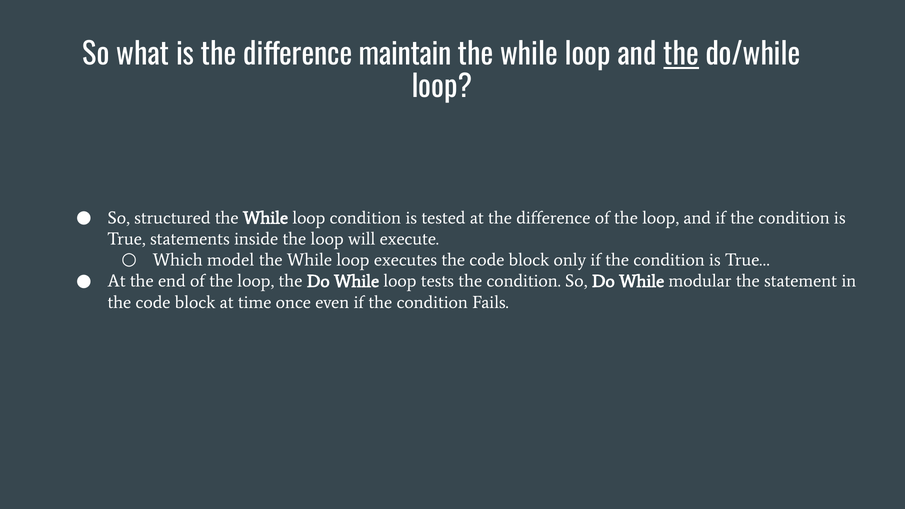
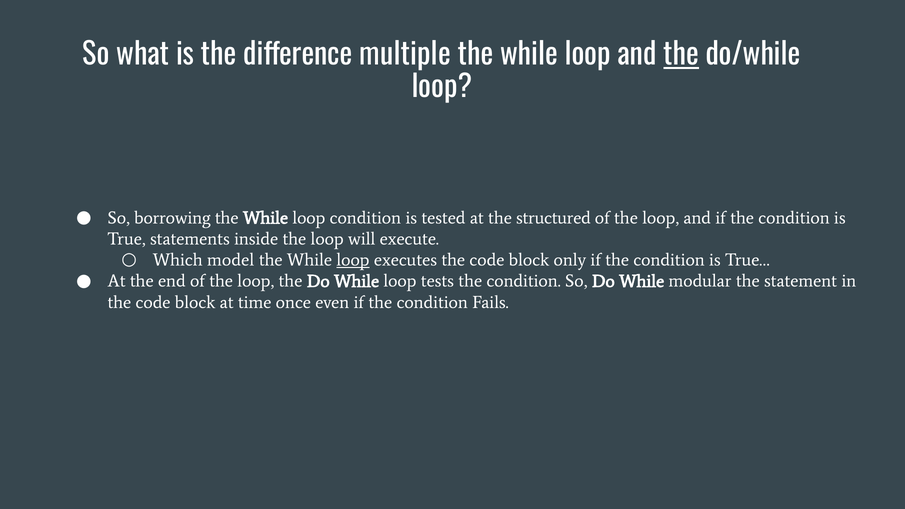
maintain: maintain -> multiple
structured: structured -> borrowing
at the difference: difference -> structured
loop at (353, 260) underline: none -> present
